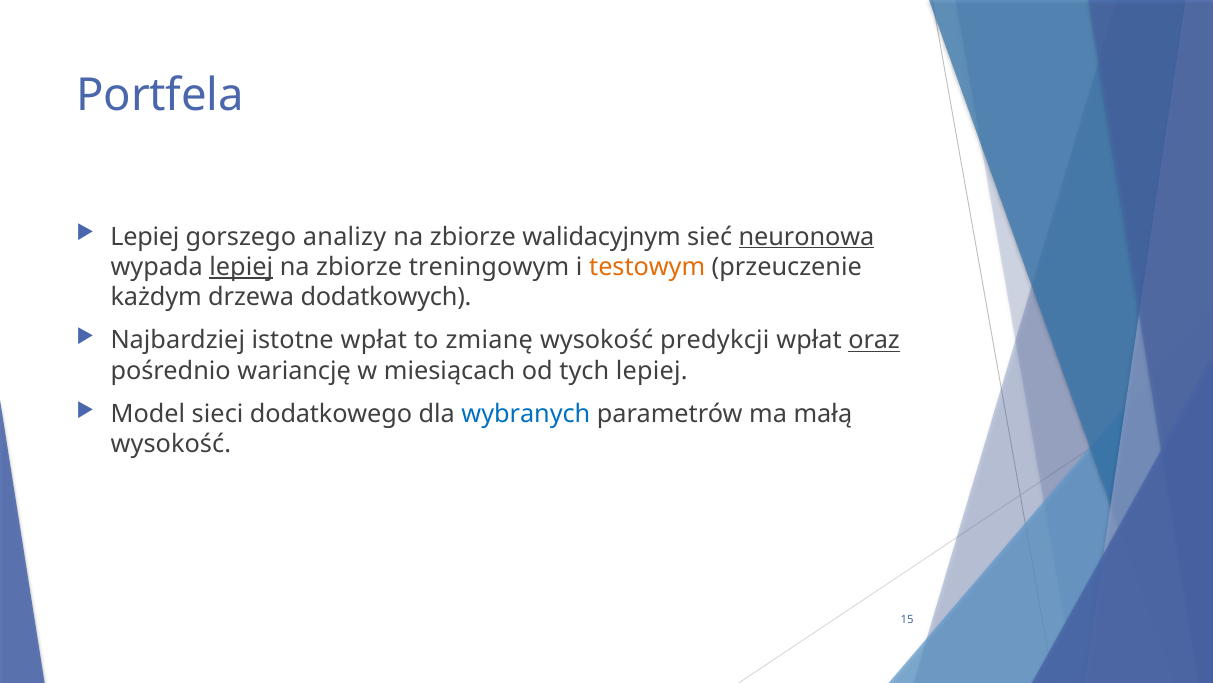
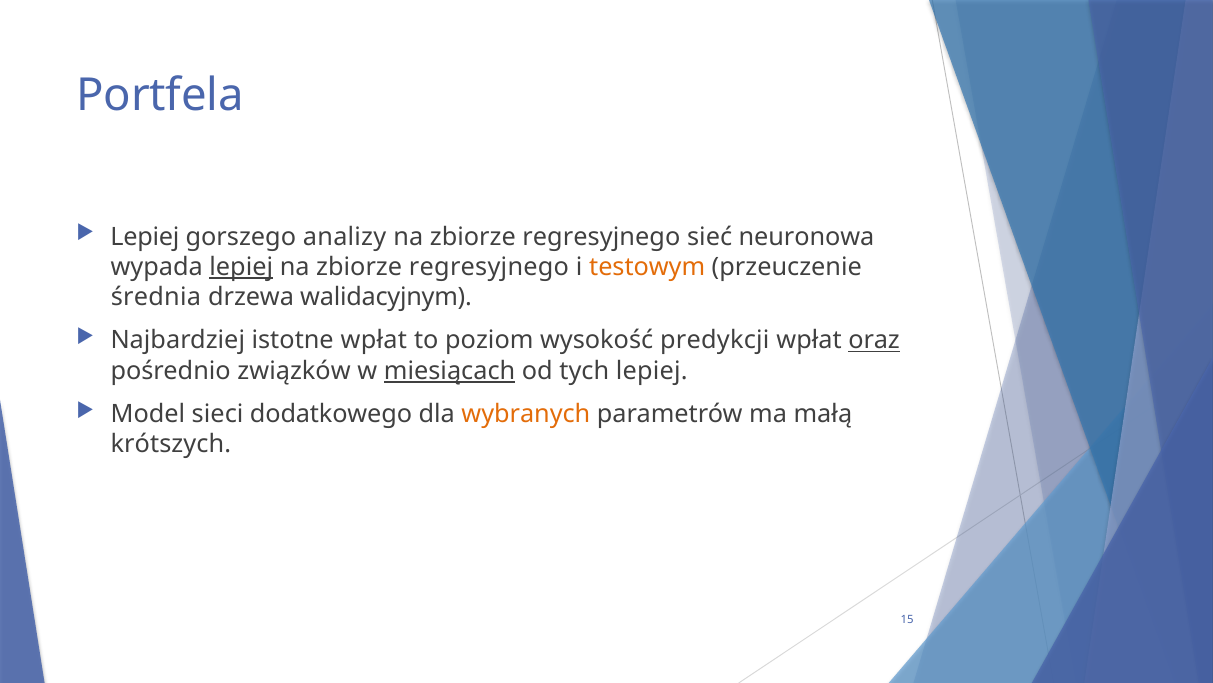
walidacyjnym at (602, 236): walidacyjnym -> regresyjnego
neuronowa underline: present -> none
treningowym at (489, 267): treningowym -> regresyjnego
każdym: każdym -> średnia
dodatkowych: dodatkowych -> walidacyjnym
zmianę: zmianę -> poziom
wariancję: wariancję -> związków
miesiącach underline: none -> present
wybranych colour: blue -> orange
wysokość at (171, 444): wysokość -> krótszych
